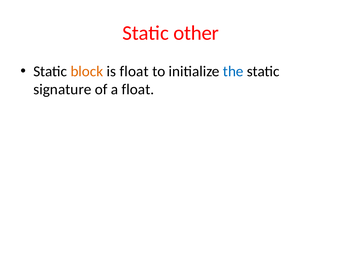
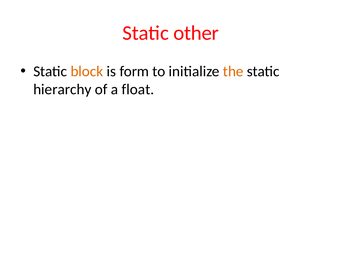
is float: float -> form
the colour: blue -> orange
signature: signature -> hierarchy
